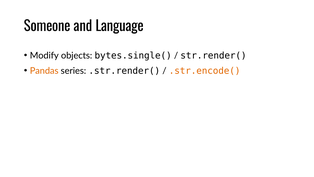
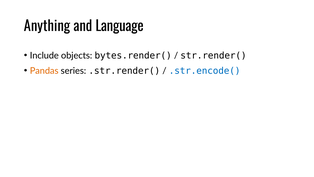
Someone: Someone -> Anything
Modify: Modify -> Include
bytes.single(: bytes.single( -> bytes.render(
.str.encode( colour: orange -> blue
